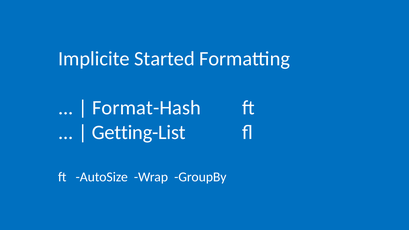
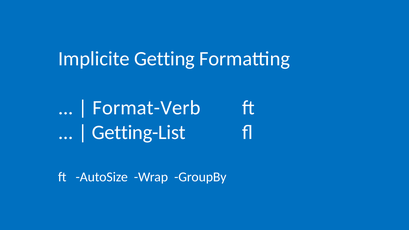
Started: Started -> Getting
Format-Hash: Format-Hash -> Format-Verb
